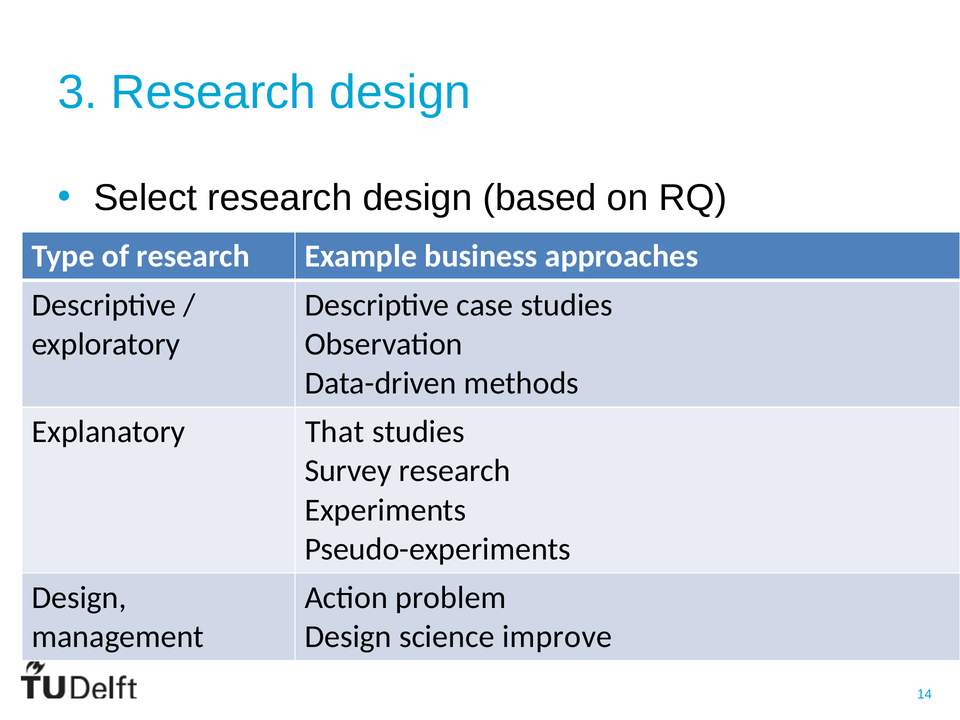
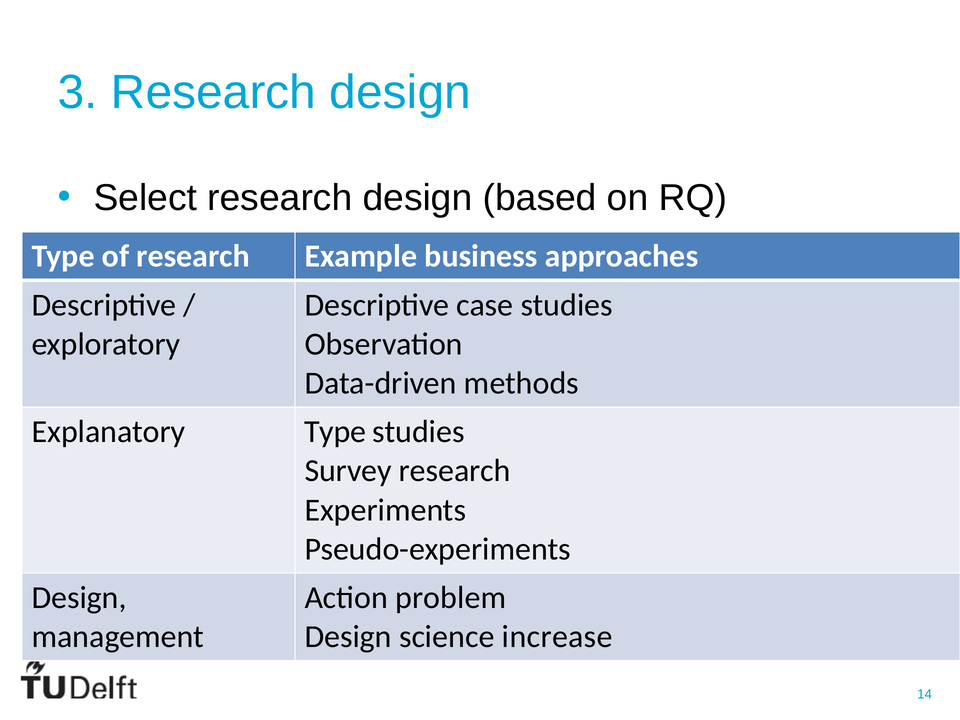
Explanatory That: That -> Type
improve: improve -> increase
